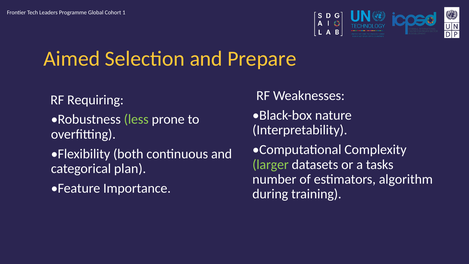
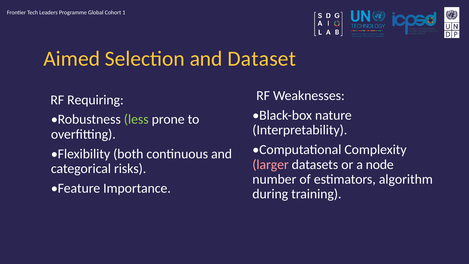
Prepare: Prepare -> Dataset
larger colour: light green -> pink
tasks: tasks -> node
plan: plan -> risks
